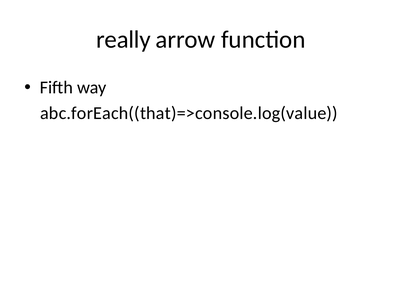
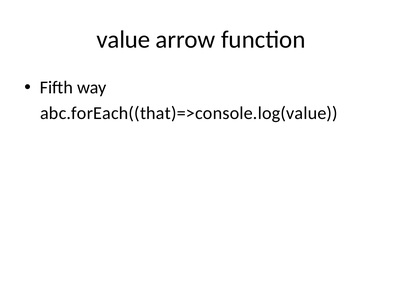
really: really -> value
